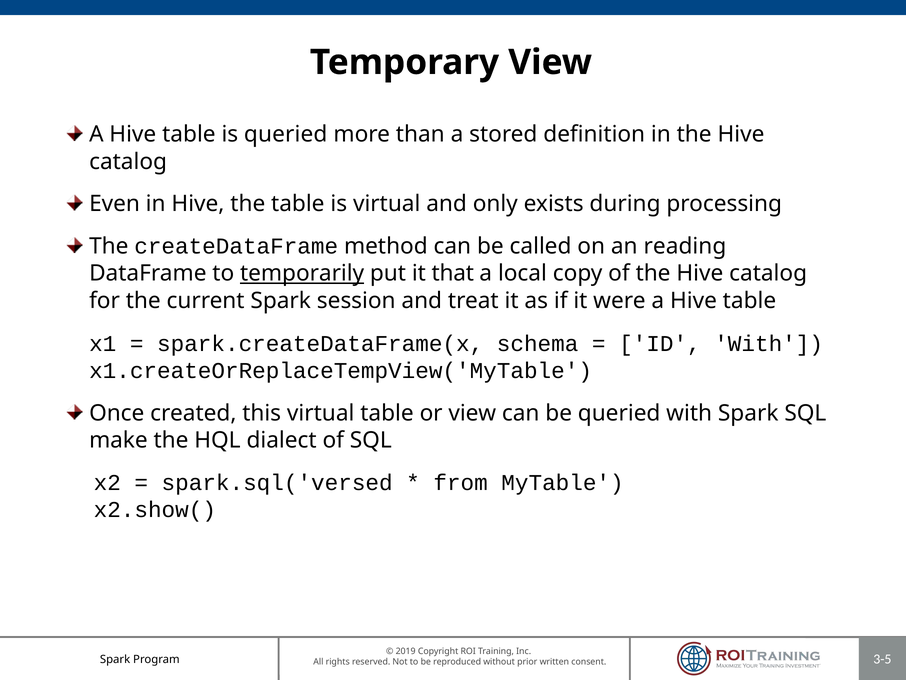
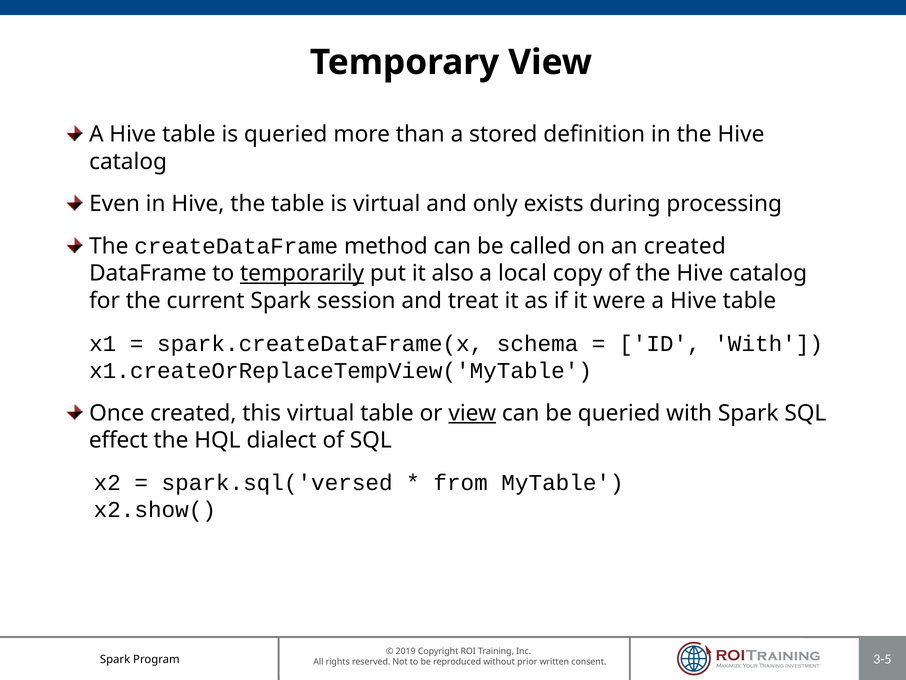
an reading: reading -> created
that: that -> also
view at (472, 413) underline: none -> present
make: make -> effect
